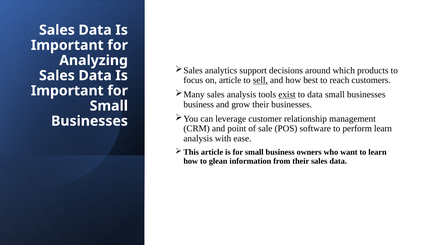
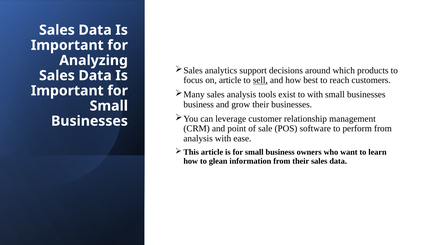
exist underline: present -> none
to data: data -> with
perform learn: learn -> from
